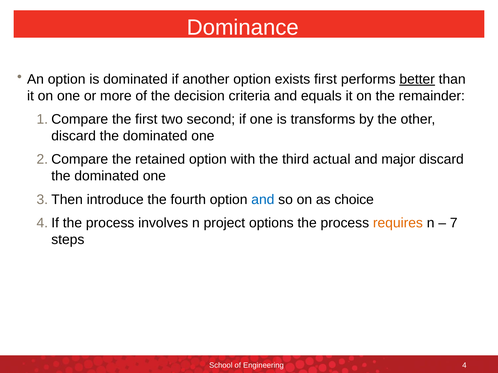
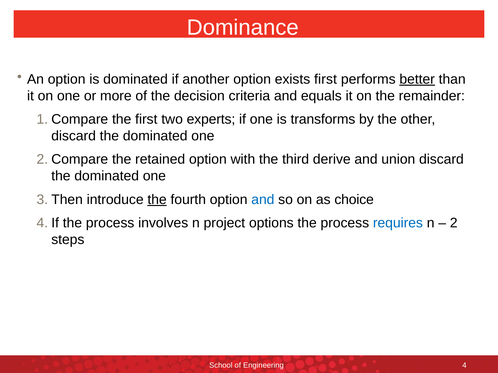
second: second -> experts
actual: actual -> derive
major: major -> union
the at (157, 200) underline: none -> present
requires colour: orange -> blue
7: 7 -> 2
